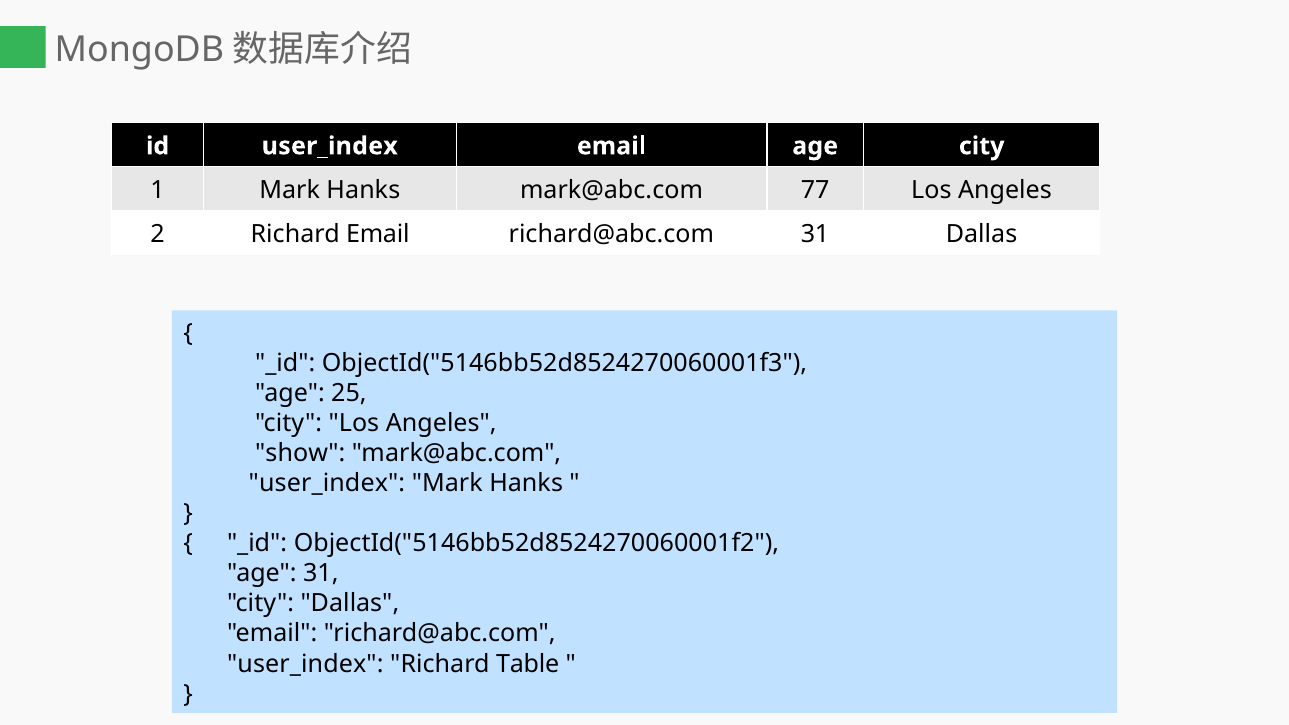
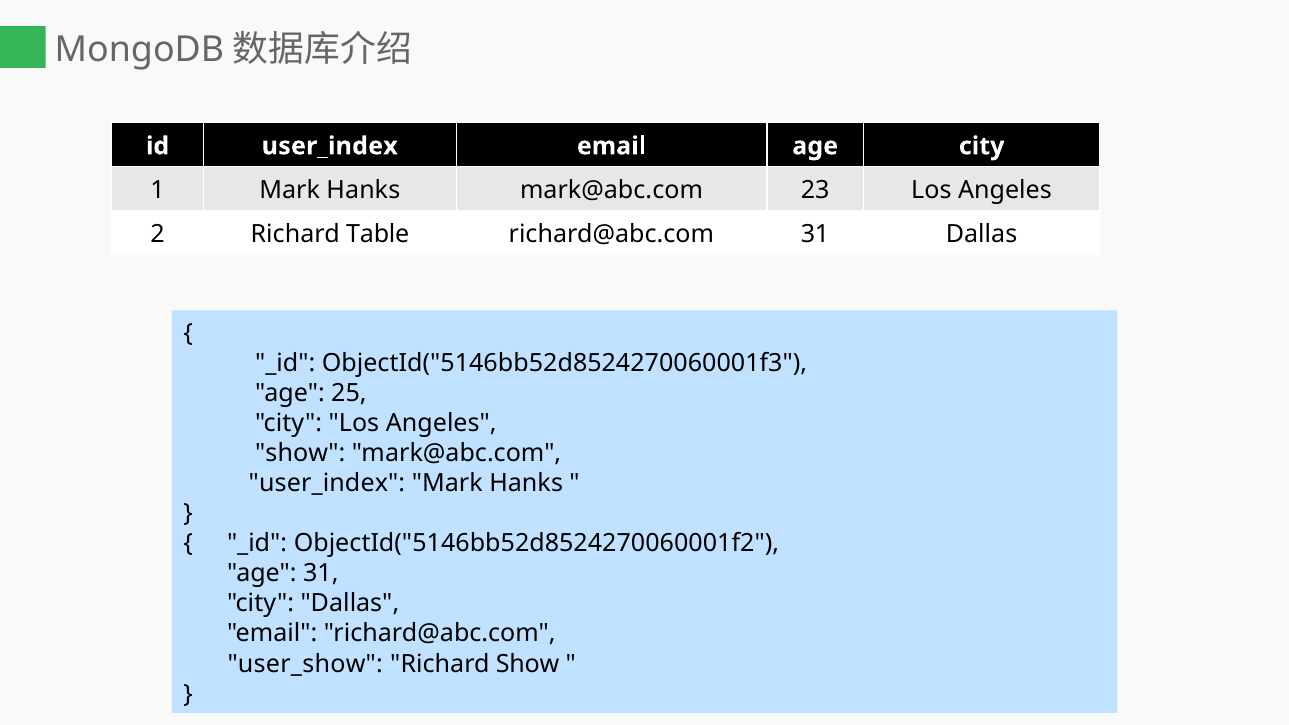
77: 77 -> 23
Richard Email: Email -> Table
user_index at (305, 664): user_index -> user_show
Richard Table: Table -> Show
